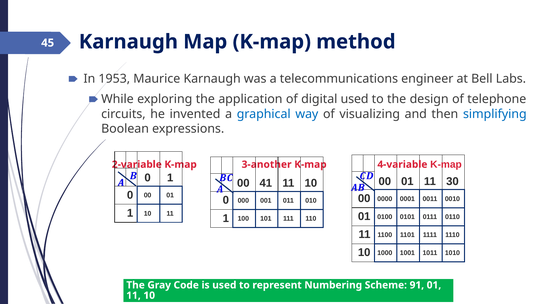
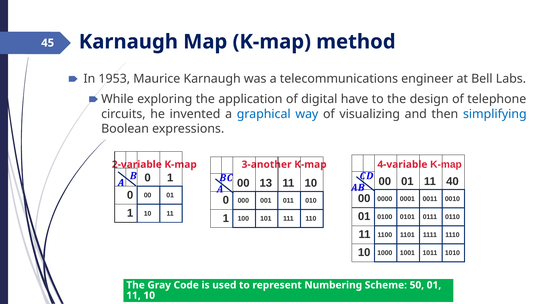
digital used: used -> have
30: 30 -> 40
41: 41 -> 13
91: 91 -> 50
